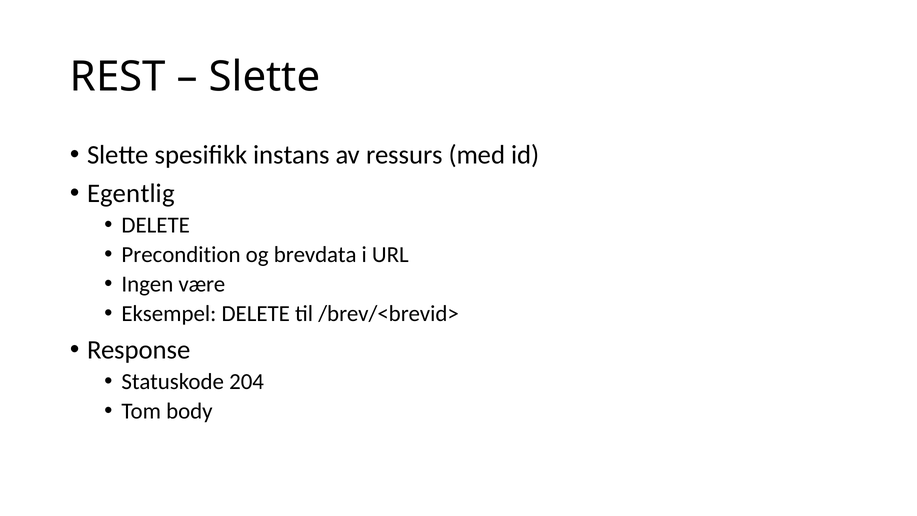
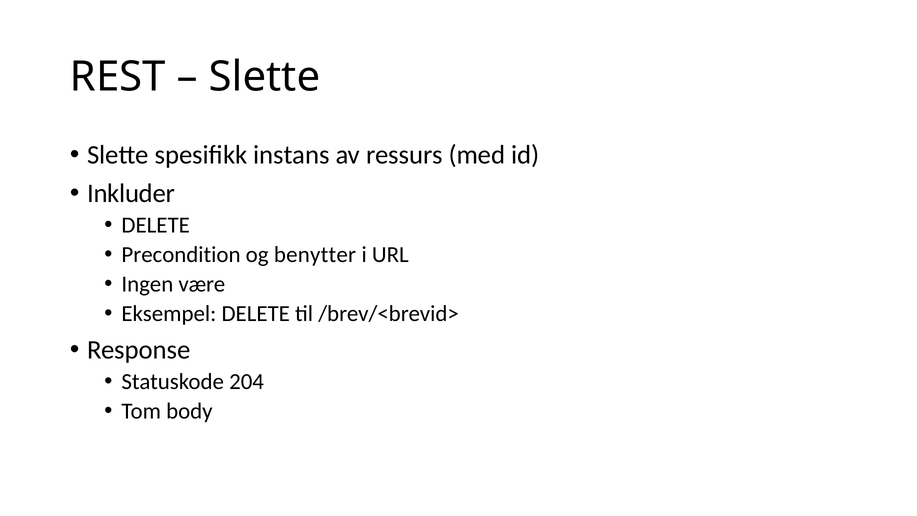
Egentlig: Egentlig -> Inkluder
brevdata: brevdata -> benytter
